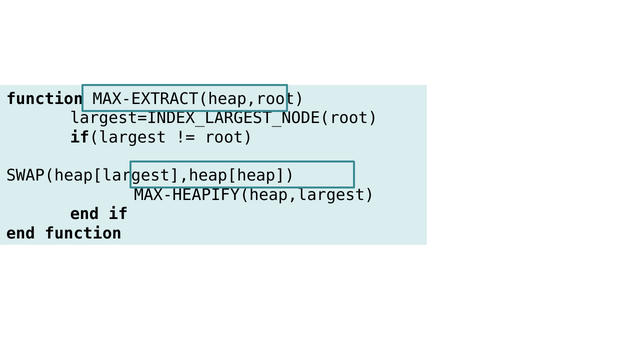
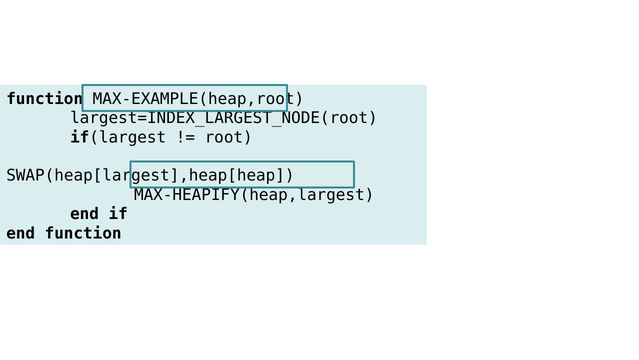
MAX-EXTRACT(heap,root: MAX-EXTRACT(heap,root -> MAX-EXAMPLE(heap,root
